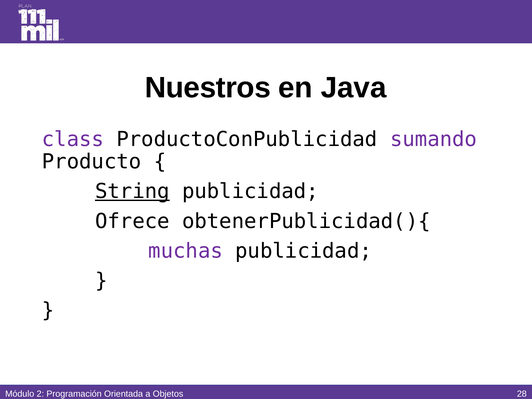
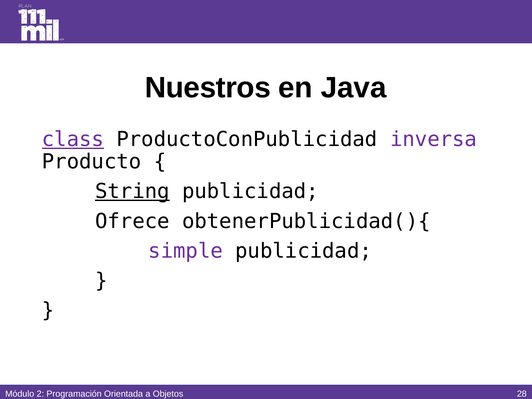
class underline: none -> present
sumando: sumando -> inversa
muchas: muchas -> simple
